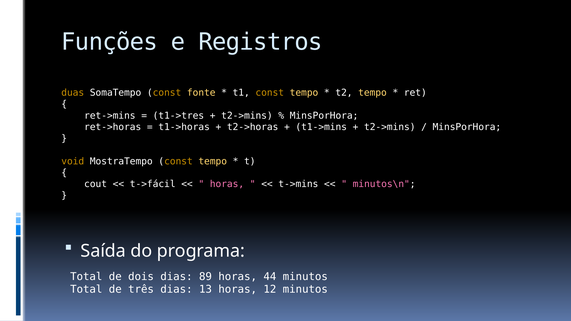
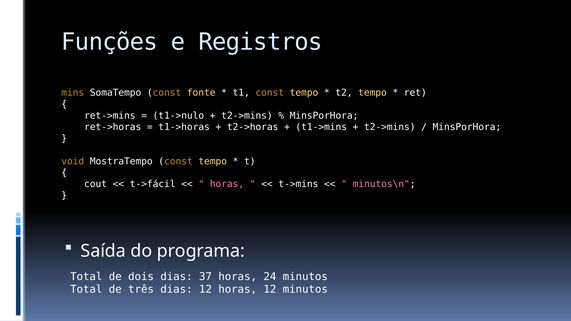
duas: duas -> mins
t1->tres: t1->tres -> t1->nulo
89: 89 -> 37
44: 44 -> 24
dias 13: 13 -> 12
